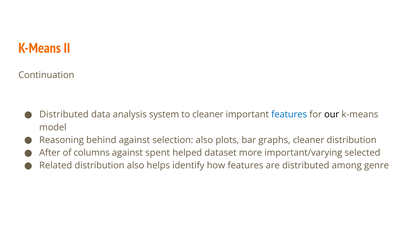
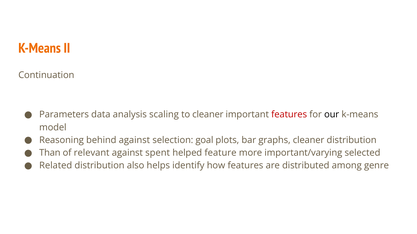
Distributed at (64, 115): Distributed -> Parameters
system: system -> scaling
features at (289, 115) colour: blue -> red
selection also: also -> goal
After: After -> Than
columns: columns -> relevant
dataset: dataset -> feature
